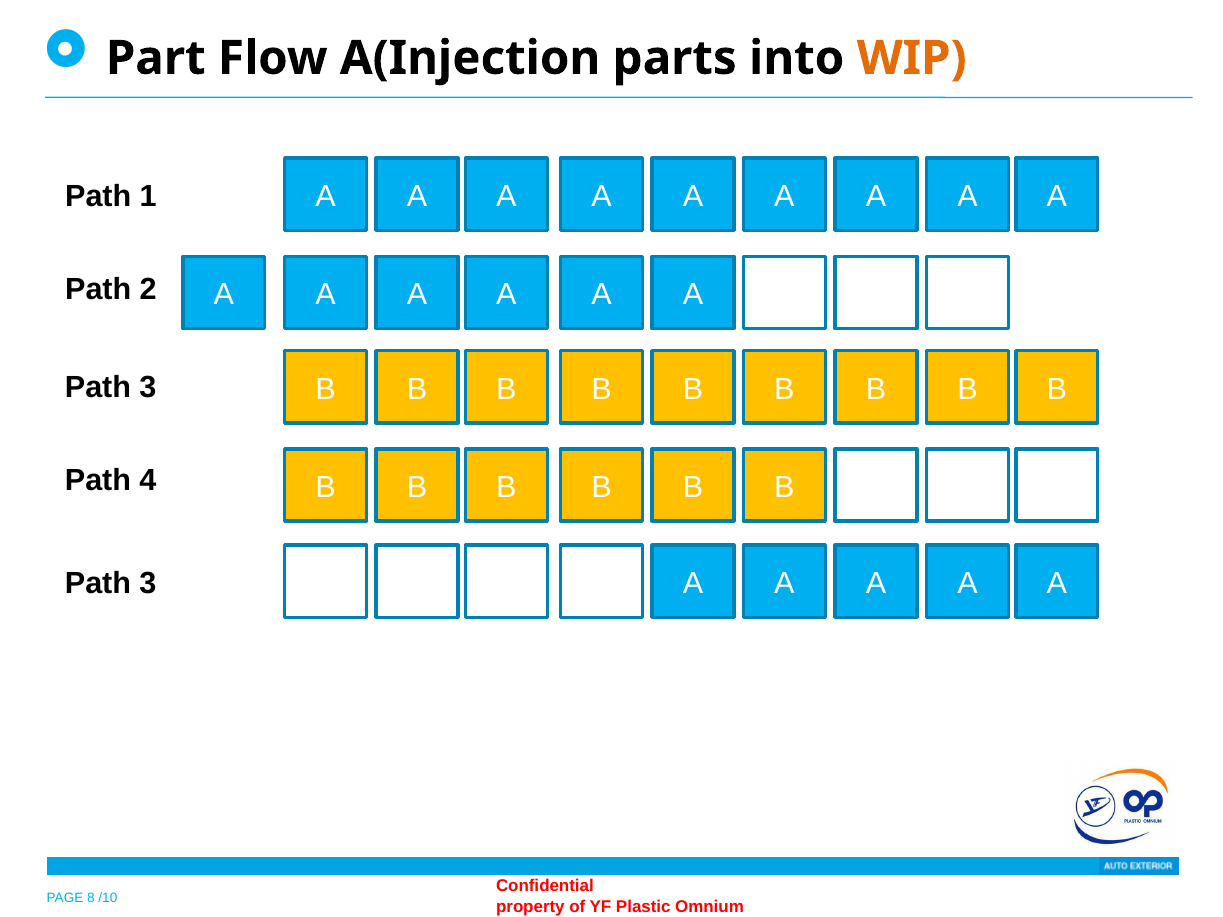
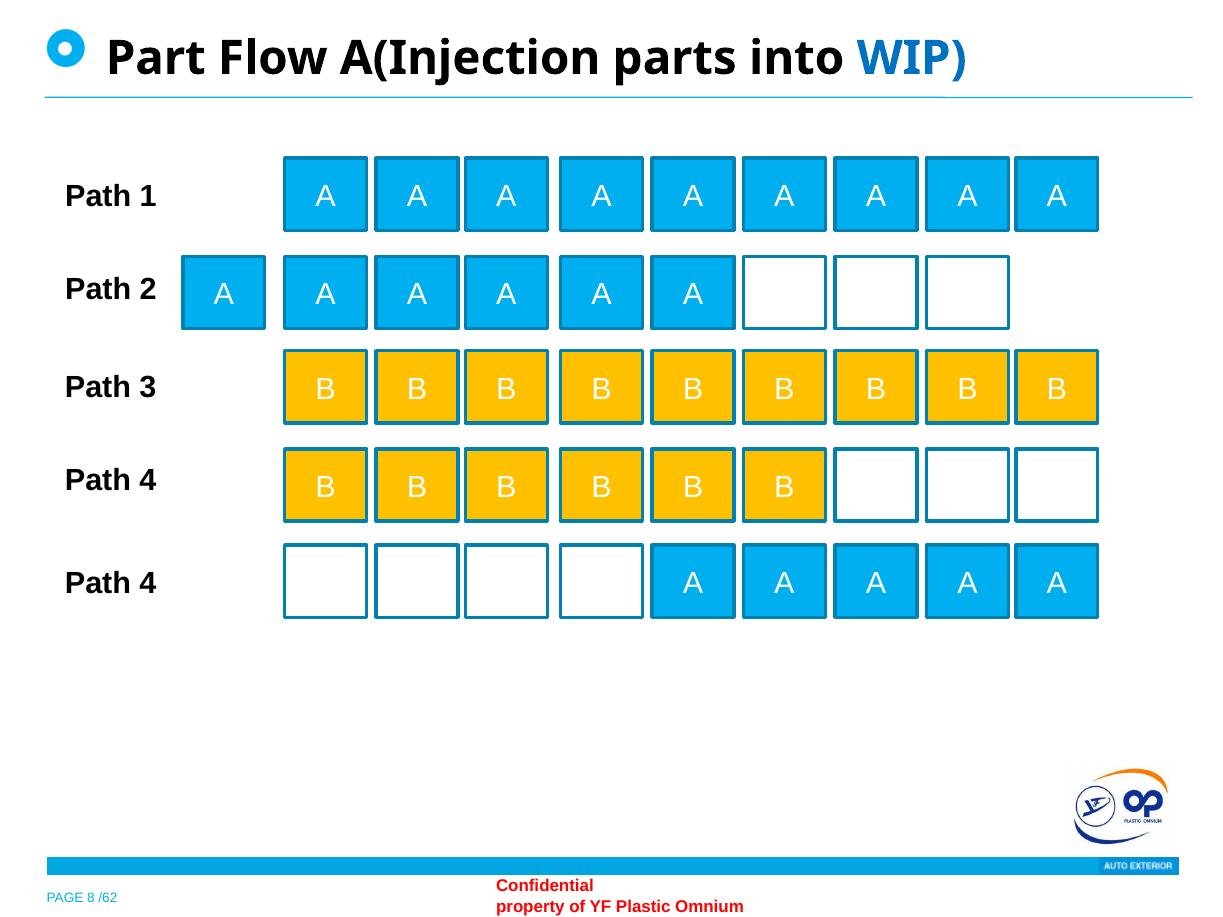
WIP colour: orange -> blue
3 at (148, 583): 3 -> 4
/10: /10 -> /62
